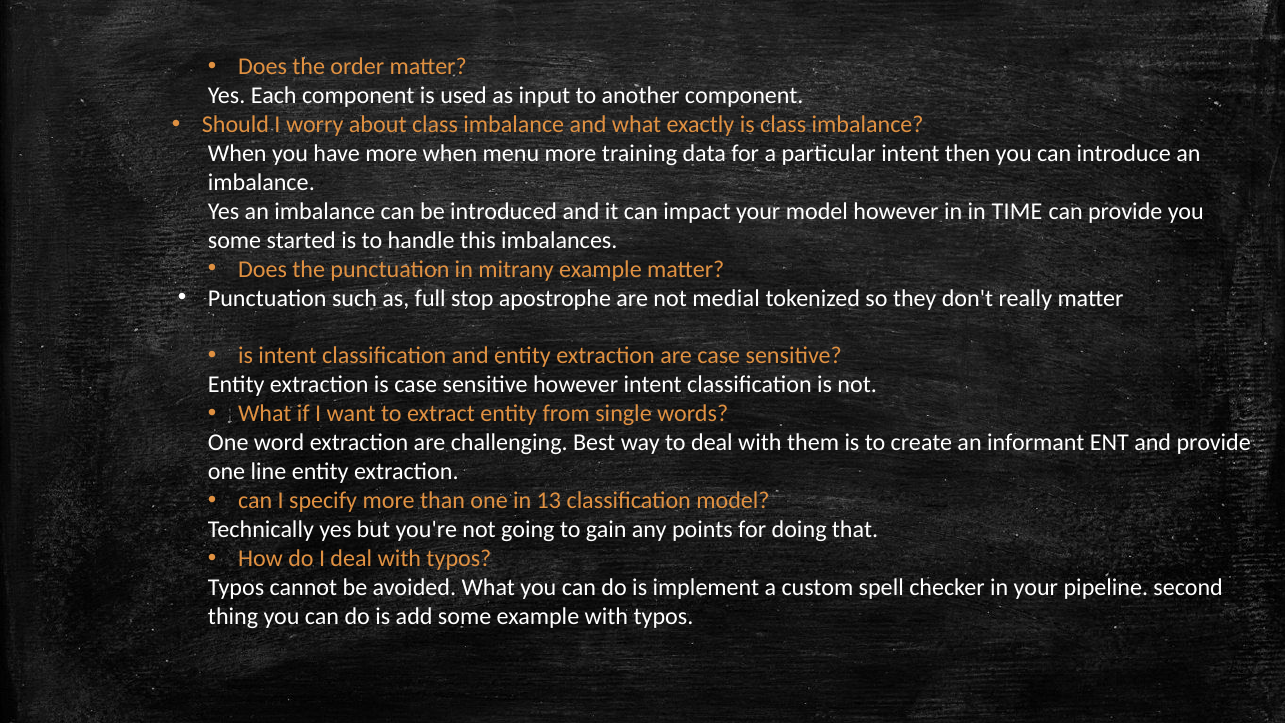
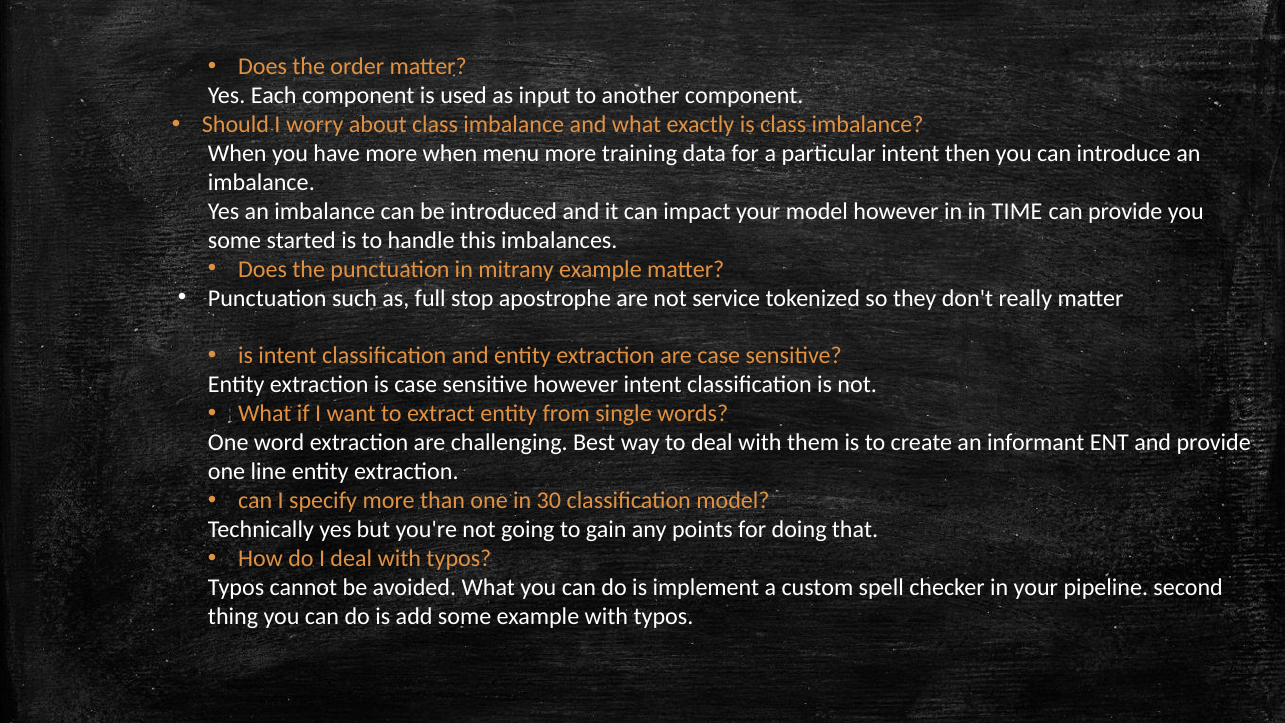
medial: medial -> service
13: 13 -> 30
